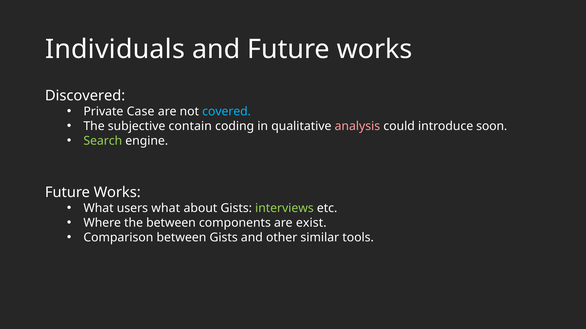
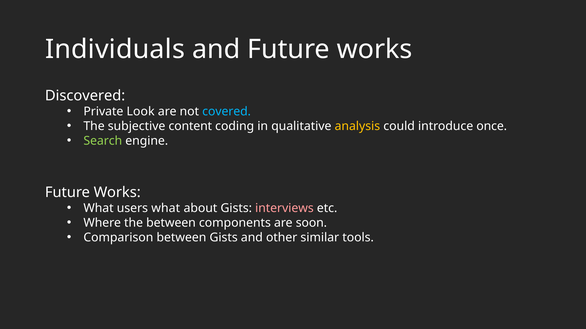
Case: Case -> Look
contain: contain -> content
analysis colour: pink -> yellow
soon: soon -> once
interviews colour: light green -> pink
exist: exist -> soon
